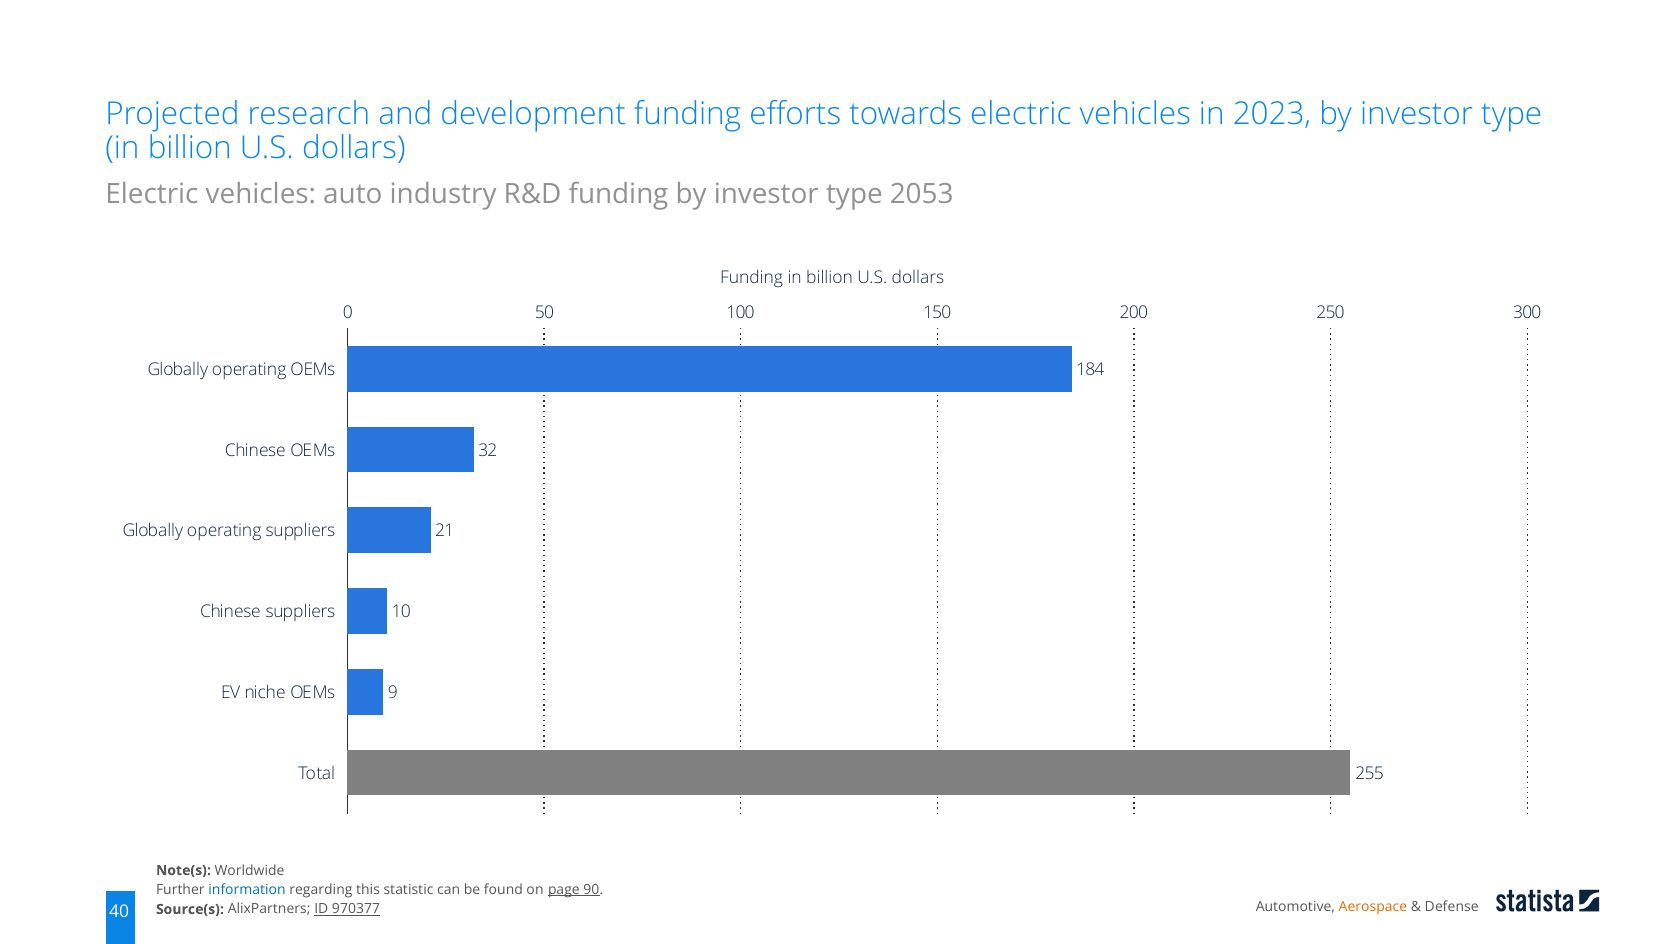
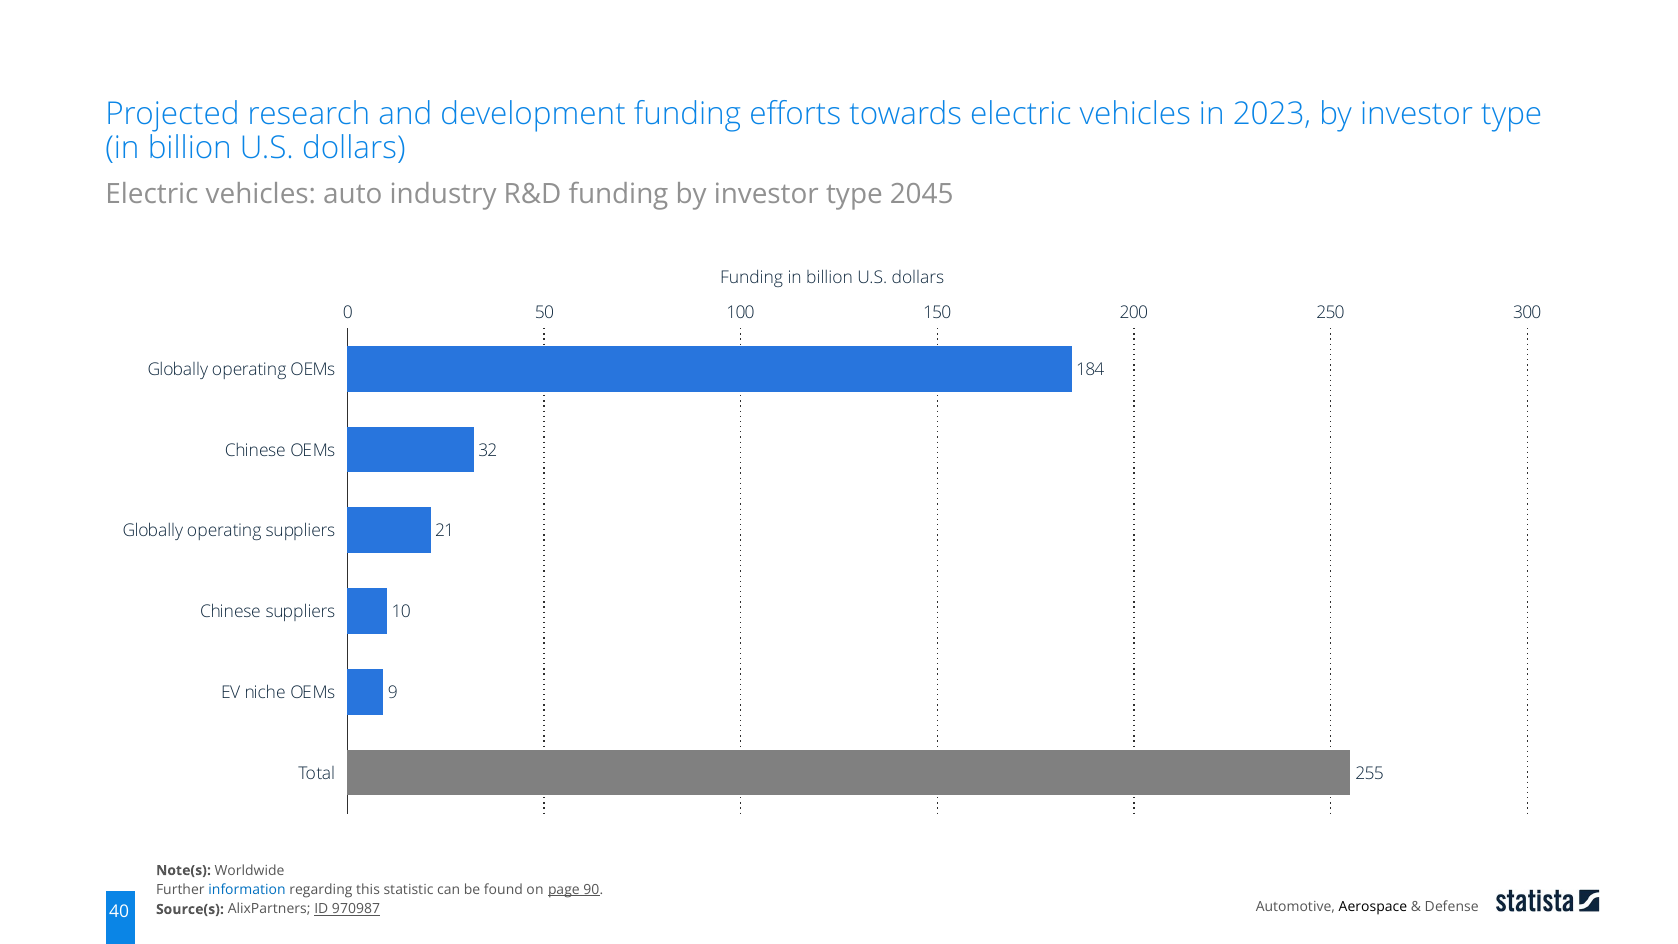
2053: 2053 -> 2045
Aerospace colour: orange -> black
970377: 970377 -> 970987
